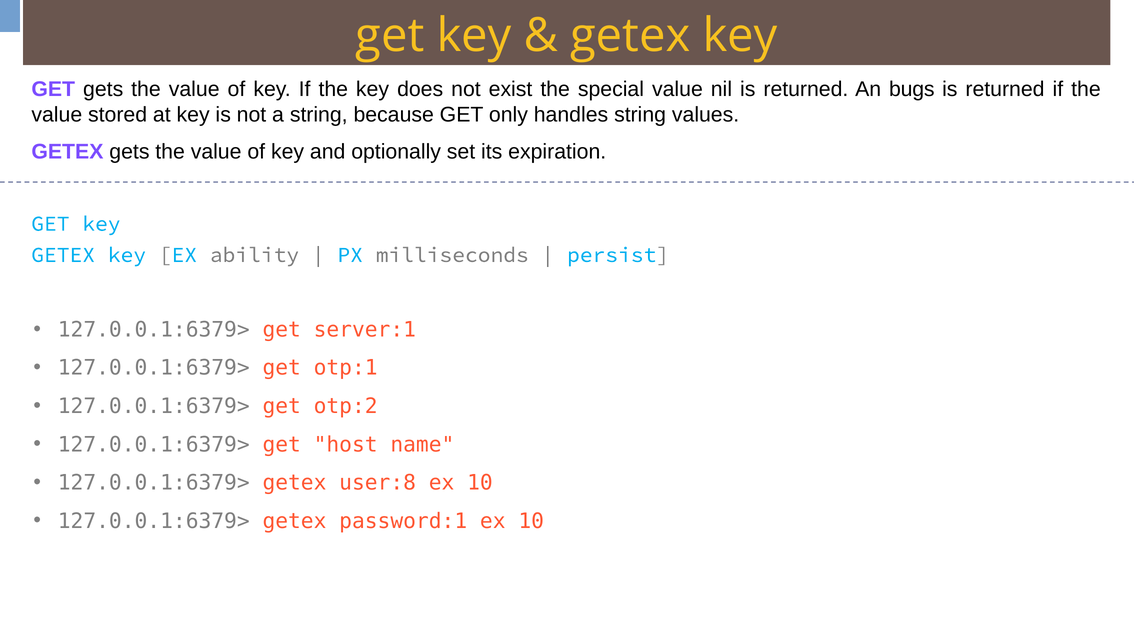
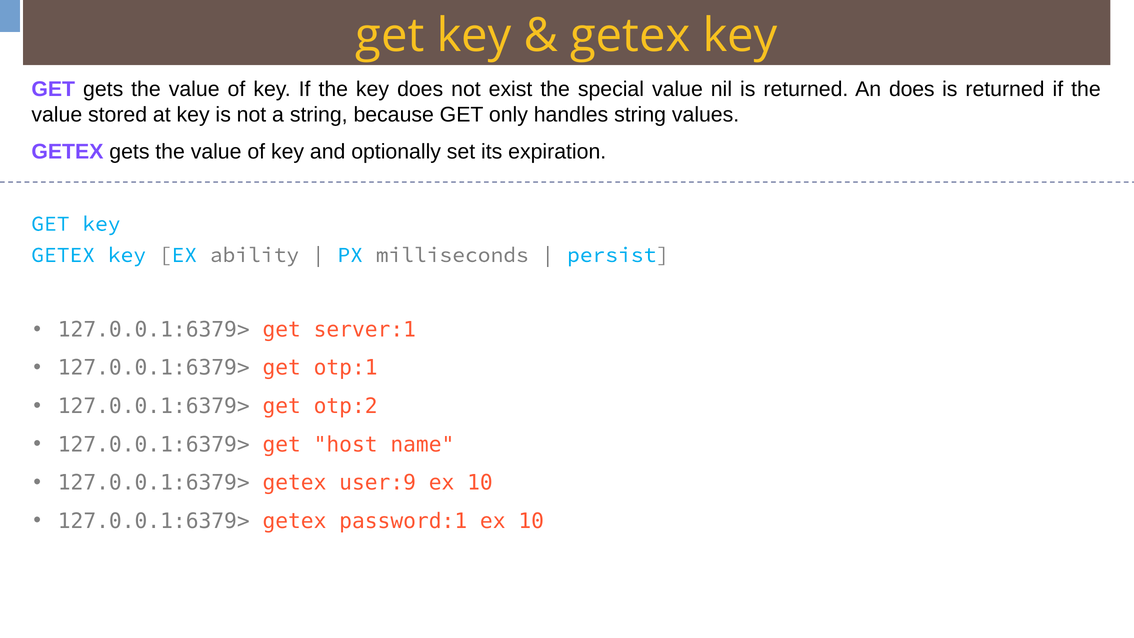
An bugs: bugs -> does
user:8: user:8 -> user:9
